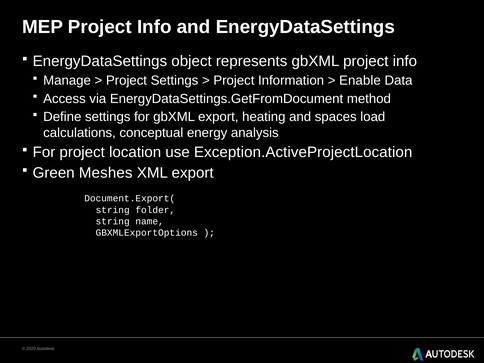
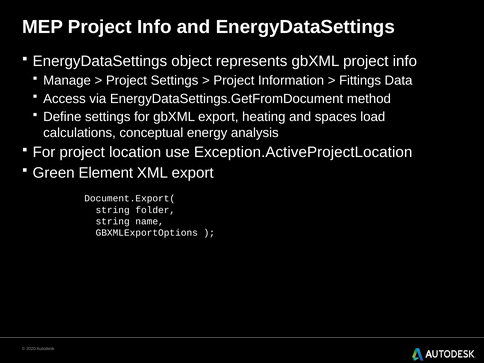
Enable: Enable -> Fittings
Meshes: Meshes -> Element
